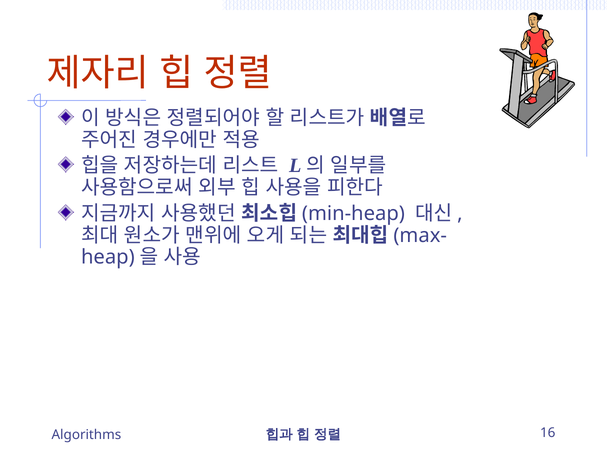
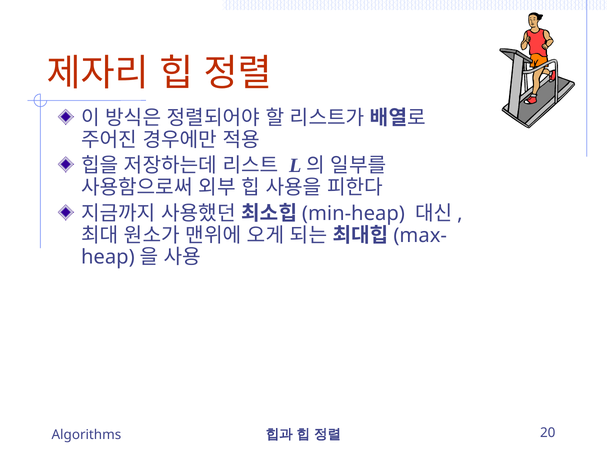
16: 16 -> 20
